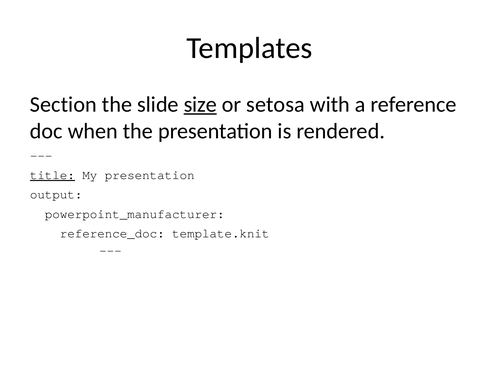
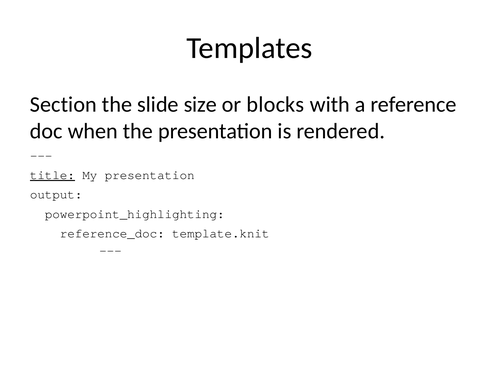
size underline: present -> none
setosa: setosa -> blocks
powerpoint_manufacturer: powerpoint_manufacturer -> powerpoint_highlighting
